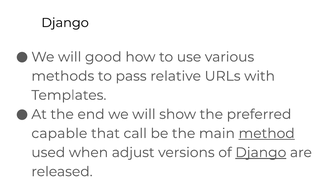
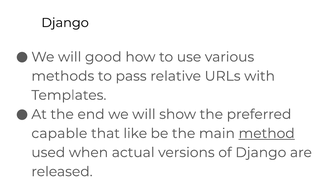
call: call -> like
adjust: adjust -> actual
Django at (261, 153) underline: present -> none
